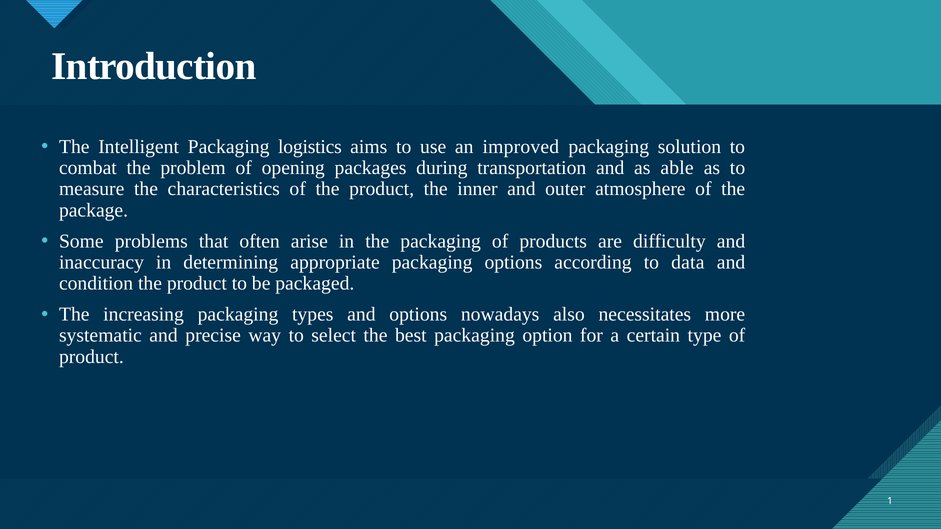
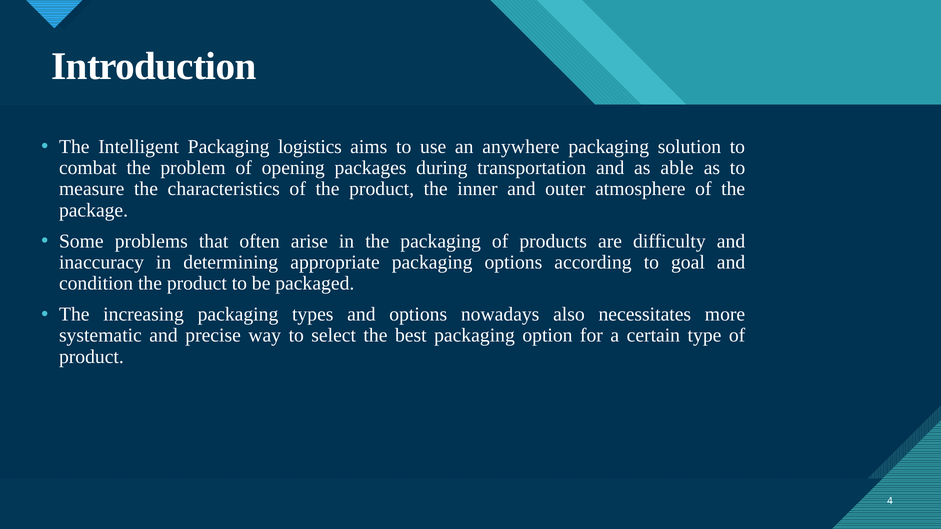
improved: improved -> anywhere
data: data -> goal
1: 1 -> 4
